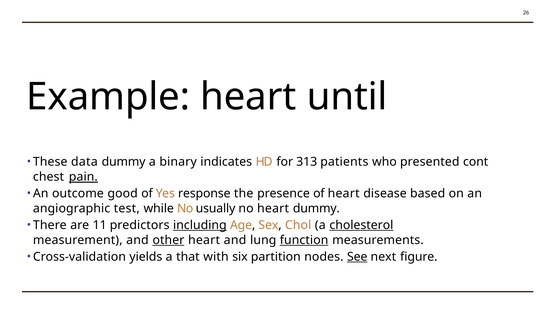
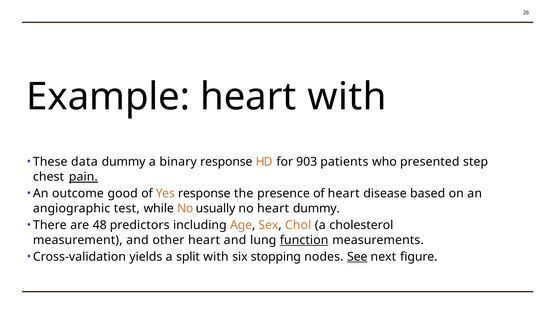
heart until: until -> with
binary indicates: indicates -> response
313: 313 -> 903
cont: cont -> step
11: 11 -> 48
including underline: present -> none
cholesterol underline: present -> none
other underline: present -> none
that: that -> split
partition: partition -> stopping
